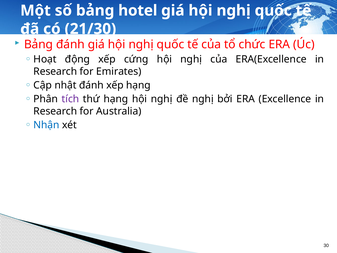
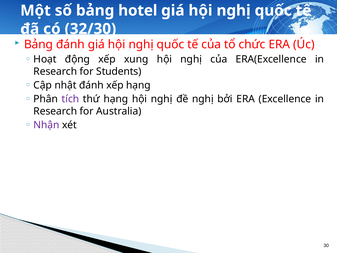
21/30: 21/30 -> 32/30
cứng: cứng -> xung
Emirates: Emirates -> Students
Nhận colour: blue -> purple
